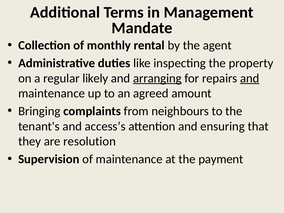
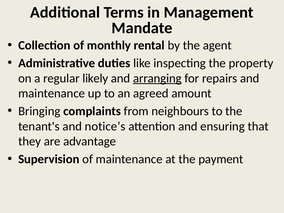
and at (250, 78) underline: present -> none
access’s: access’s -> notice’s
resolution: resolution -> advantage
